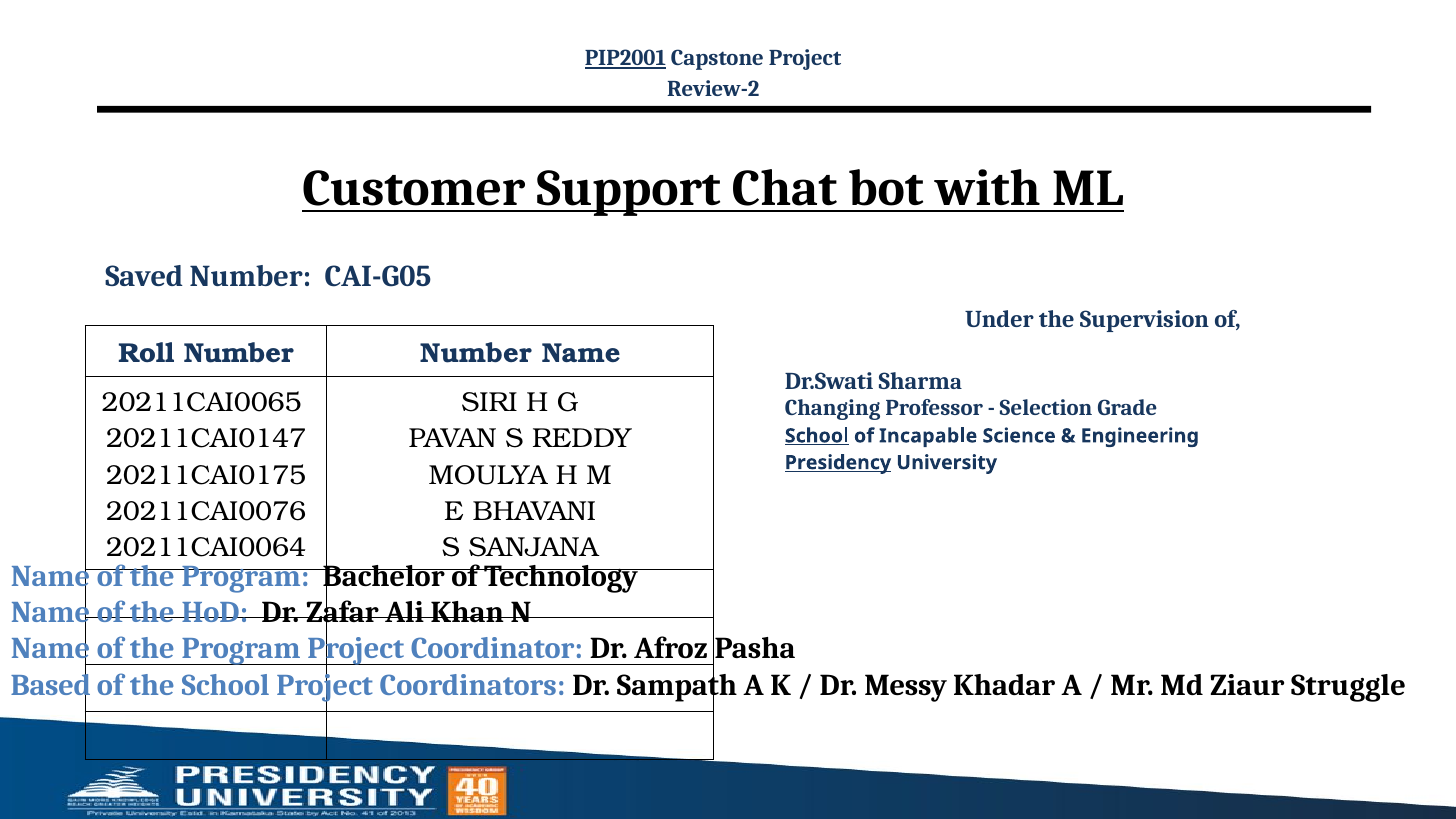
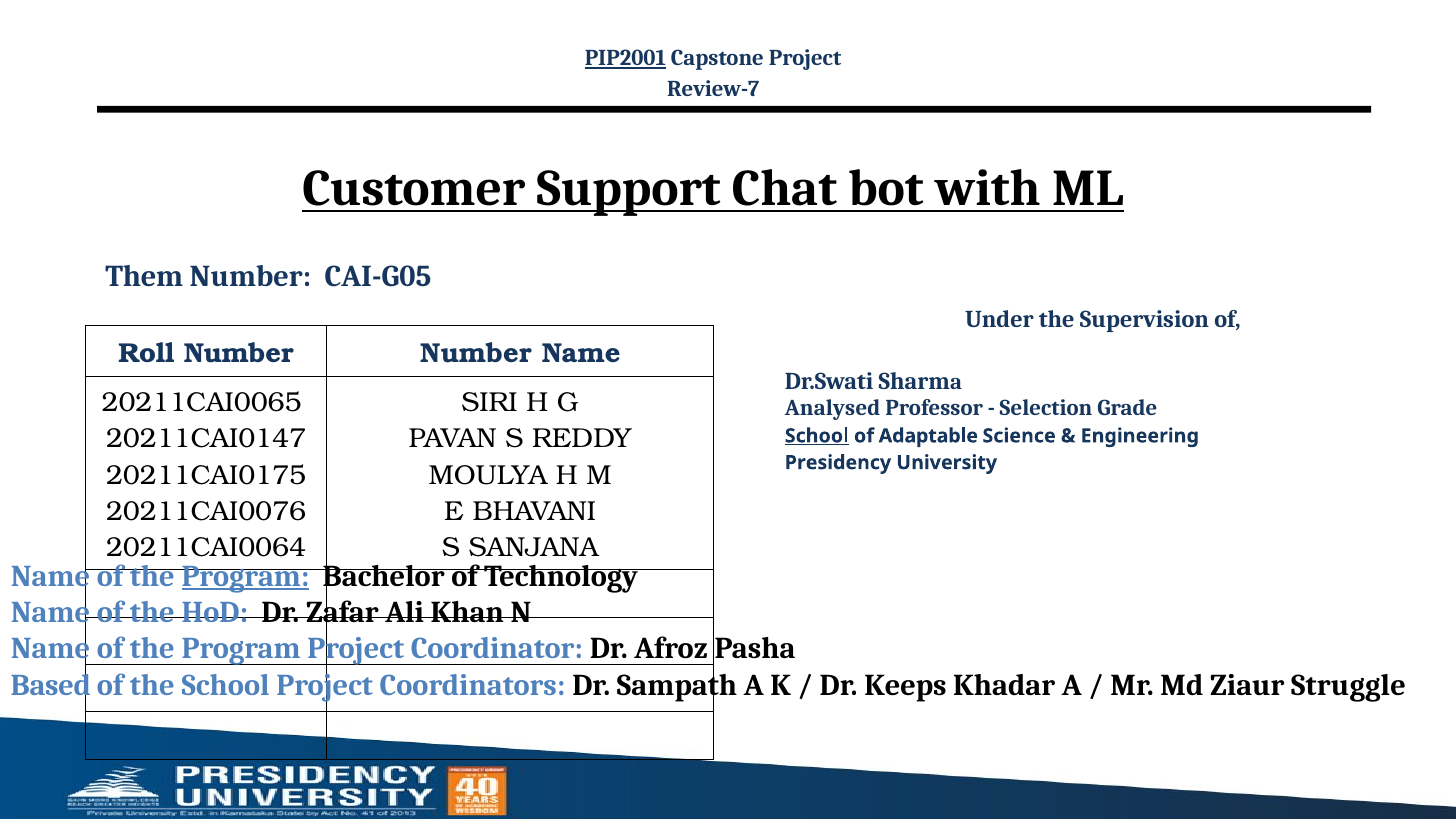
Review-2: Review-2 -> Review-7
Saved: Saved -> Them
Changing: Changing -> Analysed
Incapable: Incapable -> Adaptable
Presidency underline: present -> none
Program at (245, 576) underline: none -> present
Messy: Messy -> Keeps
